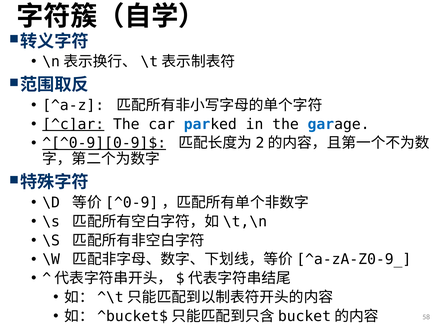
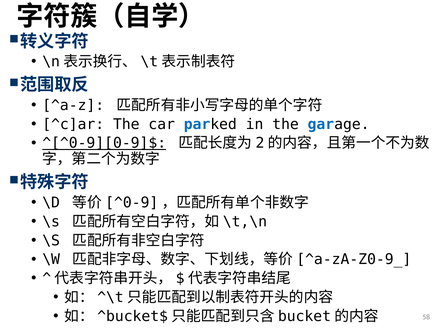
^c]ar underline: present -> none
